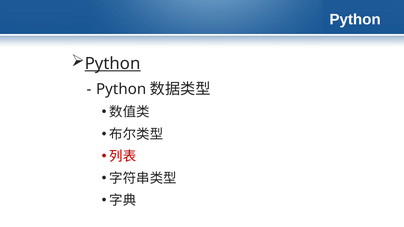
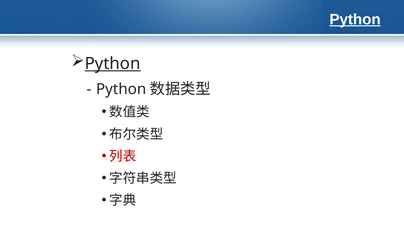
Python at (355, 19) underline: none -> present
